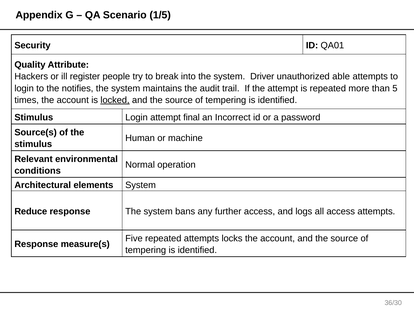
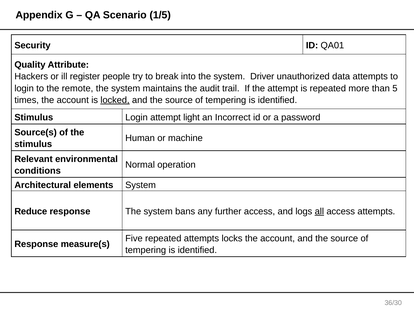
able: able -> data
notifies: notifies -> remote
final: final -> light
all underline: none -> present
